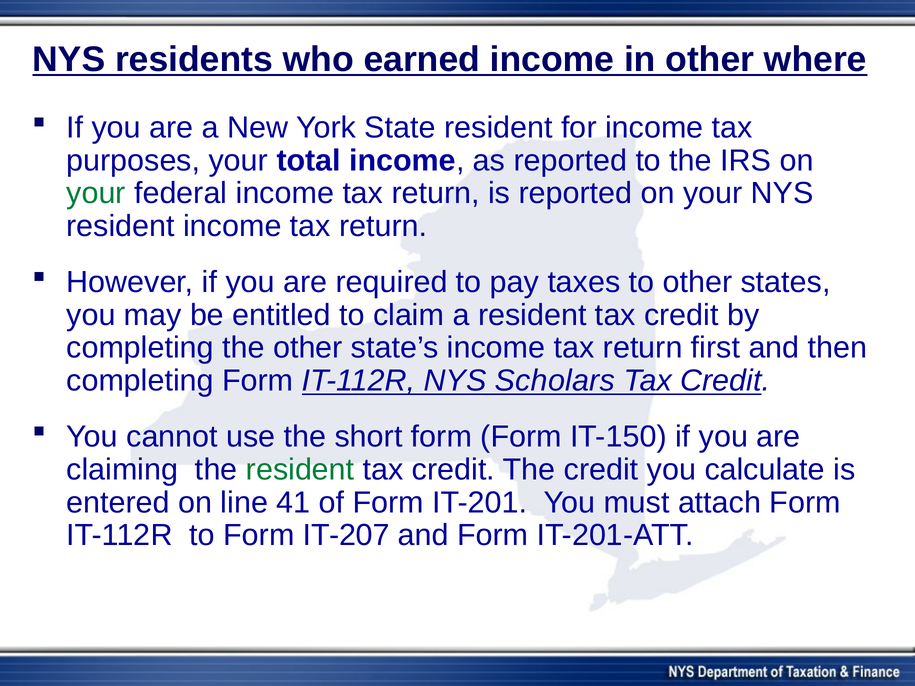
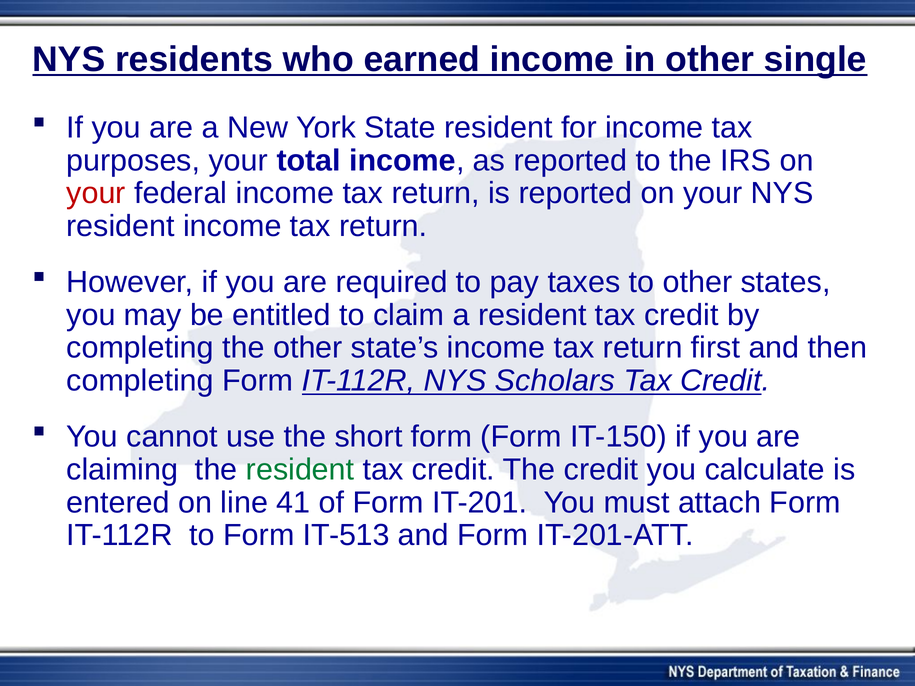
where: where -> single
your at (96, 193) colour: green -> red
IT-207: IT-207 -> IT-513
